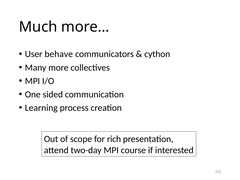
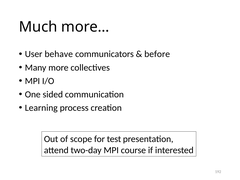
cython: cython -> before
rich: rich -> test
